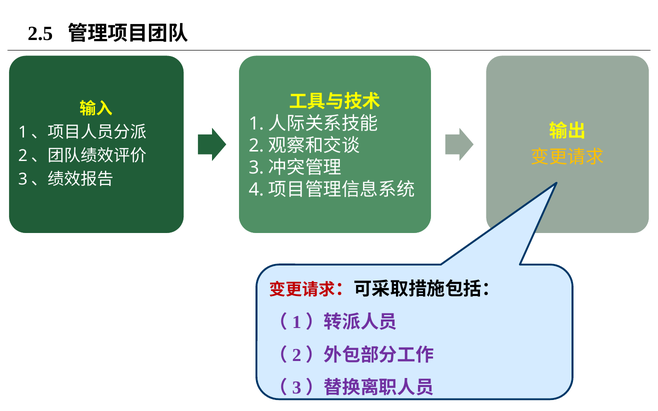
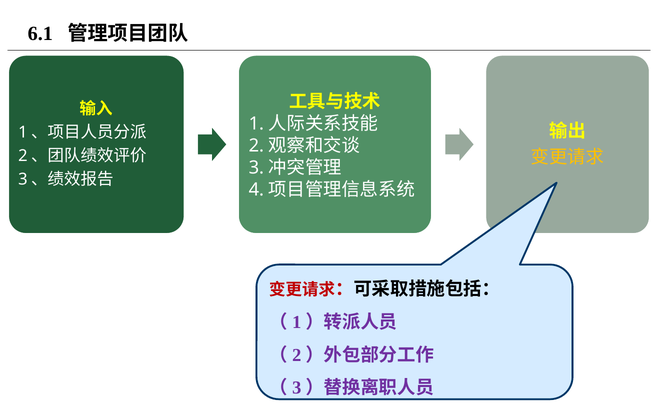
2.5: 2.5 -> 6.1
